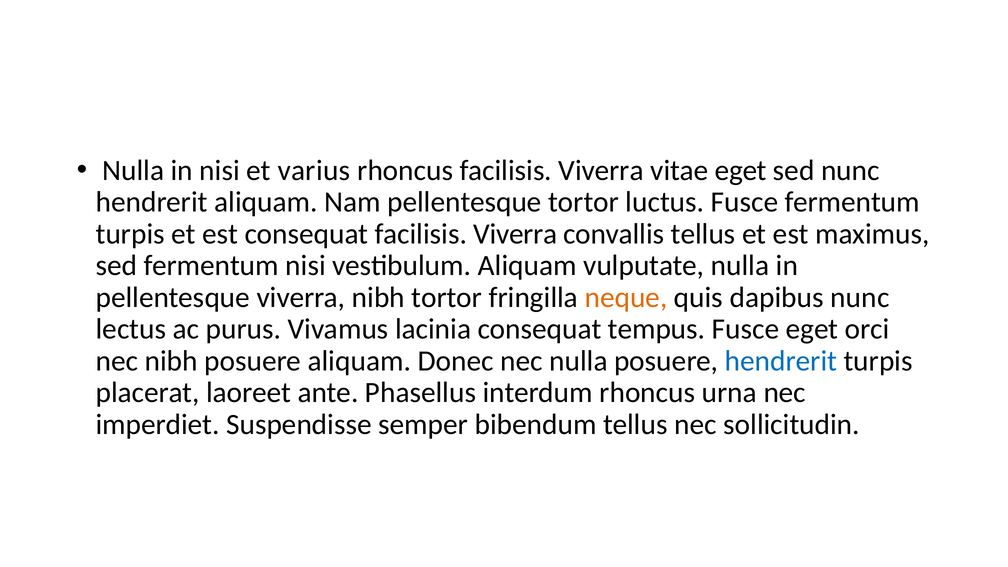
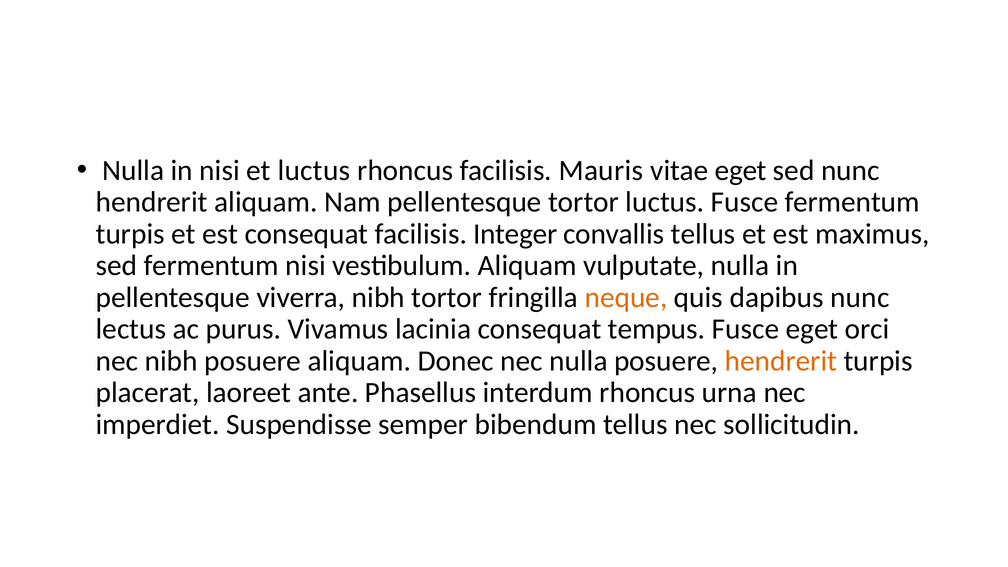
et varius: varius -> luctus
rhoncus facilisis Viverra: Viverra -> Mauris
consequat facilisis Viverra: Viverra -> Integer
hendrerit at (781, 361) colour: blue -> orange
